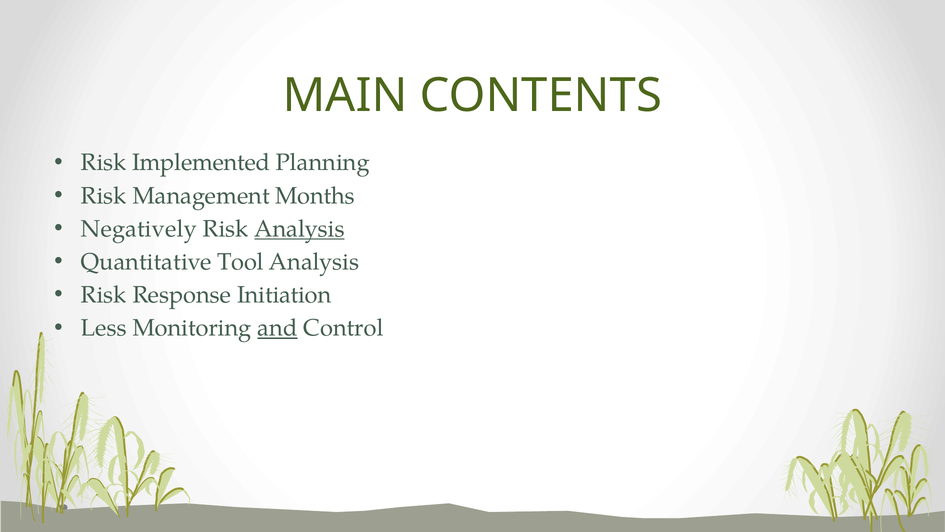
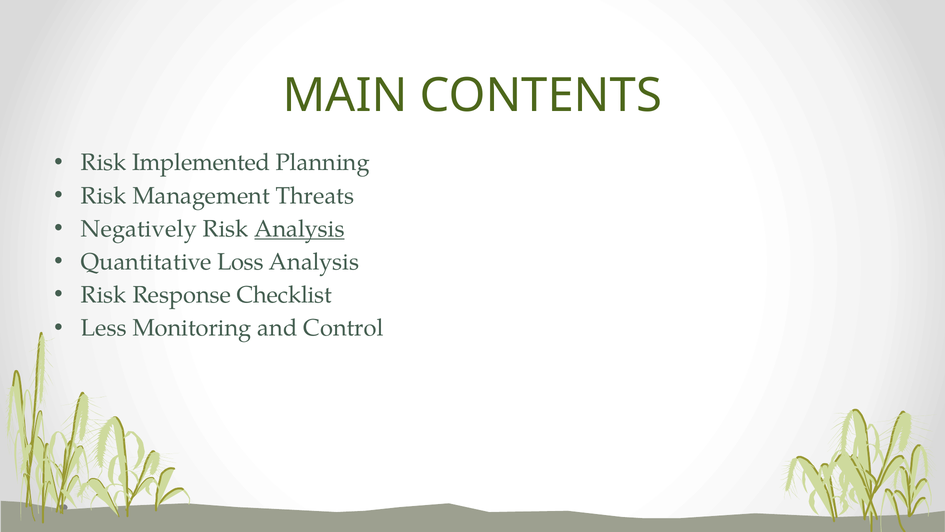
Months: Months -> Threats
Tool: Tool -> Loss
Initiation: Initiation -> Checklist
and underline: present -> none
